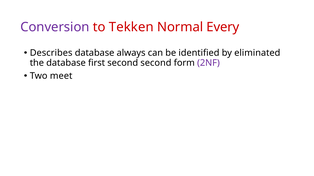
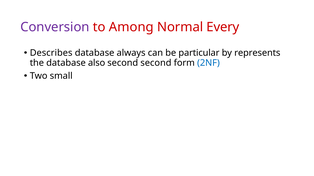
Tekken: Tekken -> Among
identified: identified -> particular
eliminated: eliminated -> represents
first: first -> also
2NF colour: purple -> blue
meet: meet -> small
